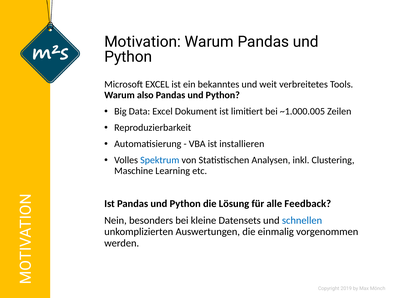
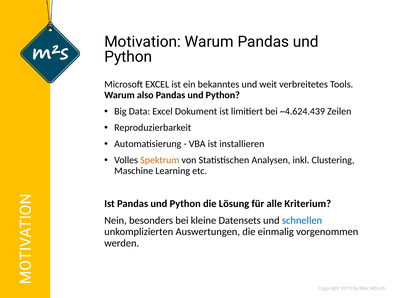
~1.000.005: ~1.000.005 -> ~4.624.439
Spektrum colour: blue -> orange
Feedback: Feedback -> Kriterium
